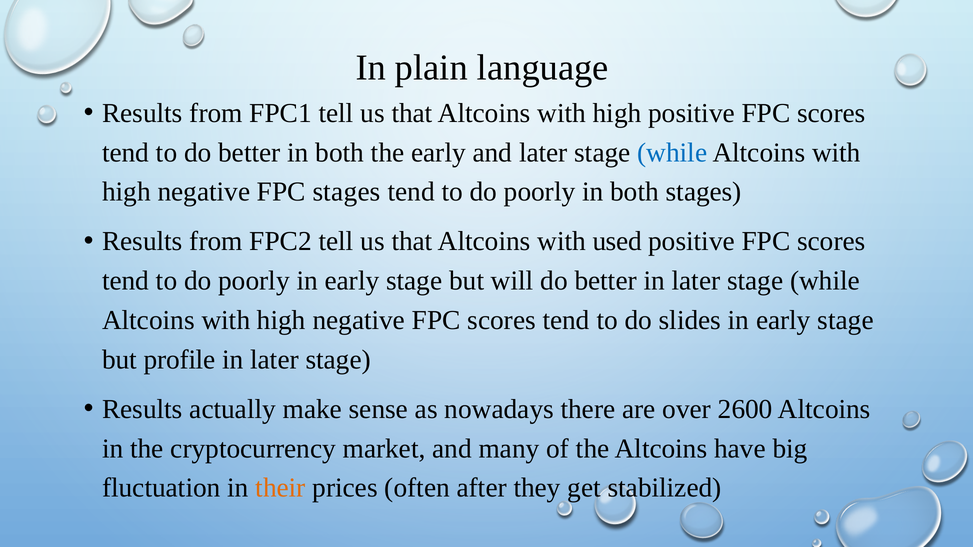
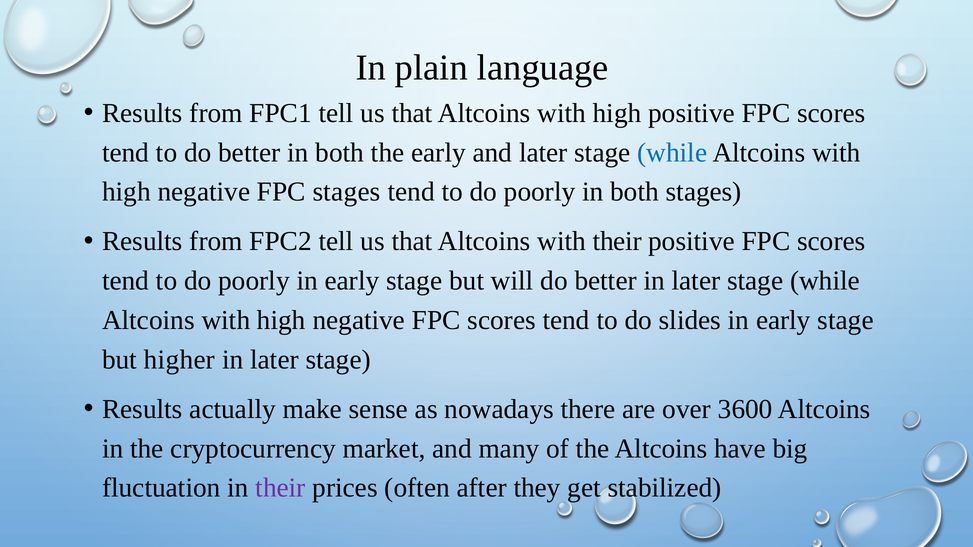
with used: used -> their
profile: profile -> higher
2600: 2600 -> 3600
their at (281, 488) colour: orange -> purple
